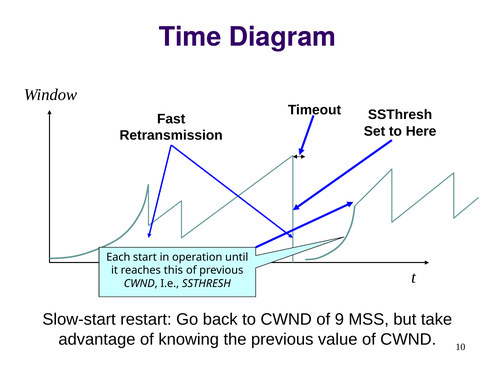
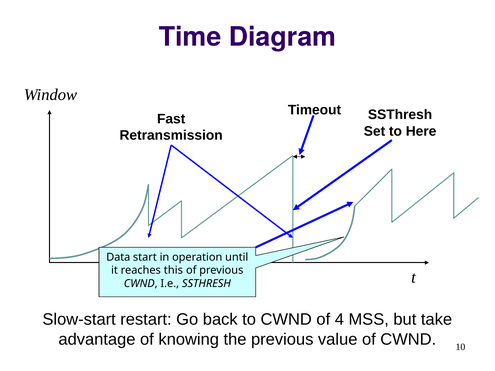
Each: Each -> Data
9: 9 -> 4
